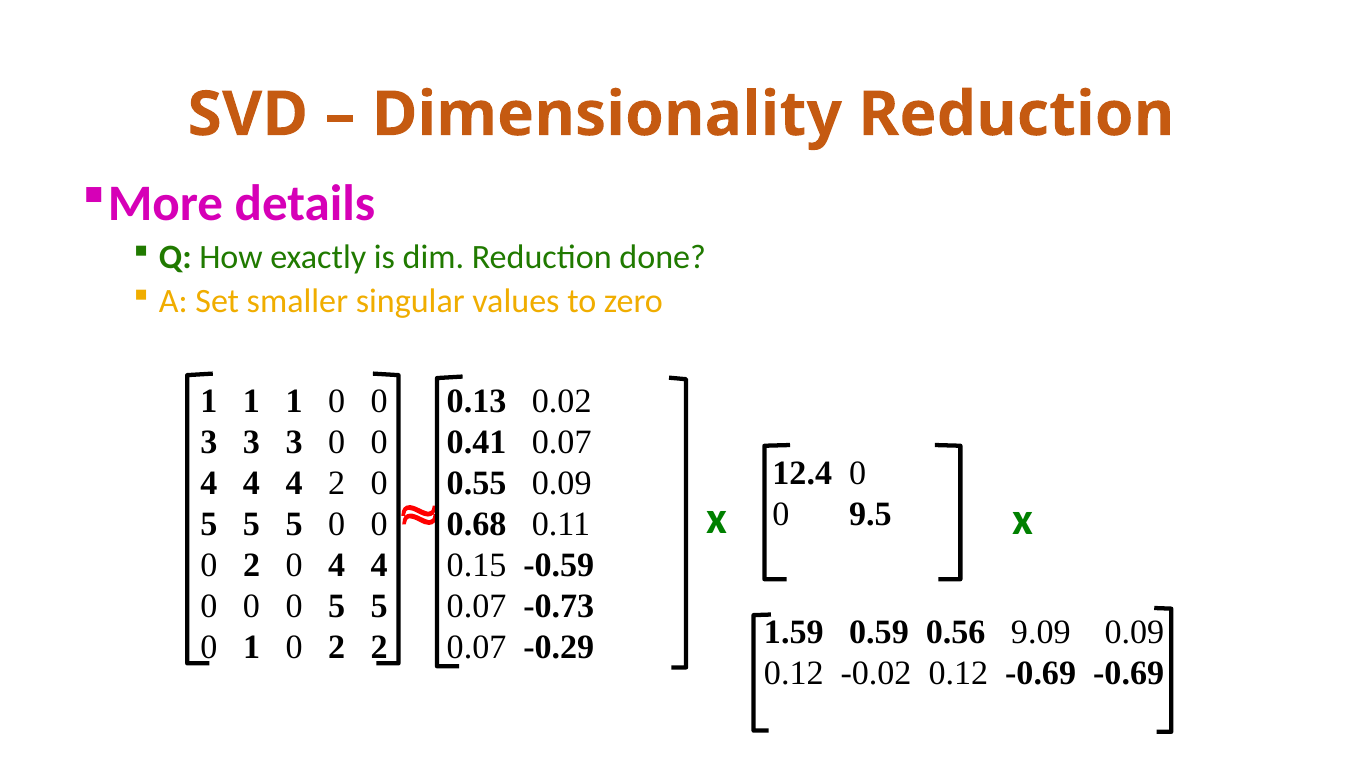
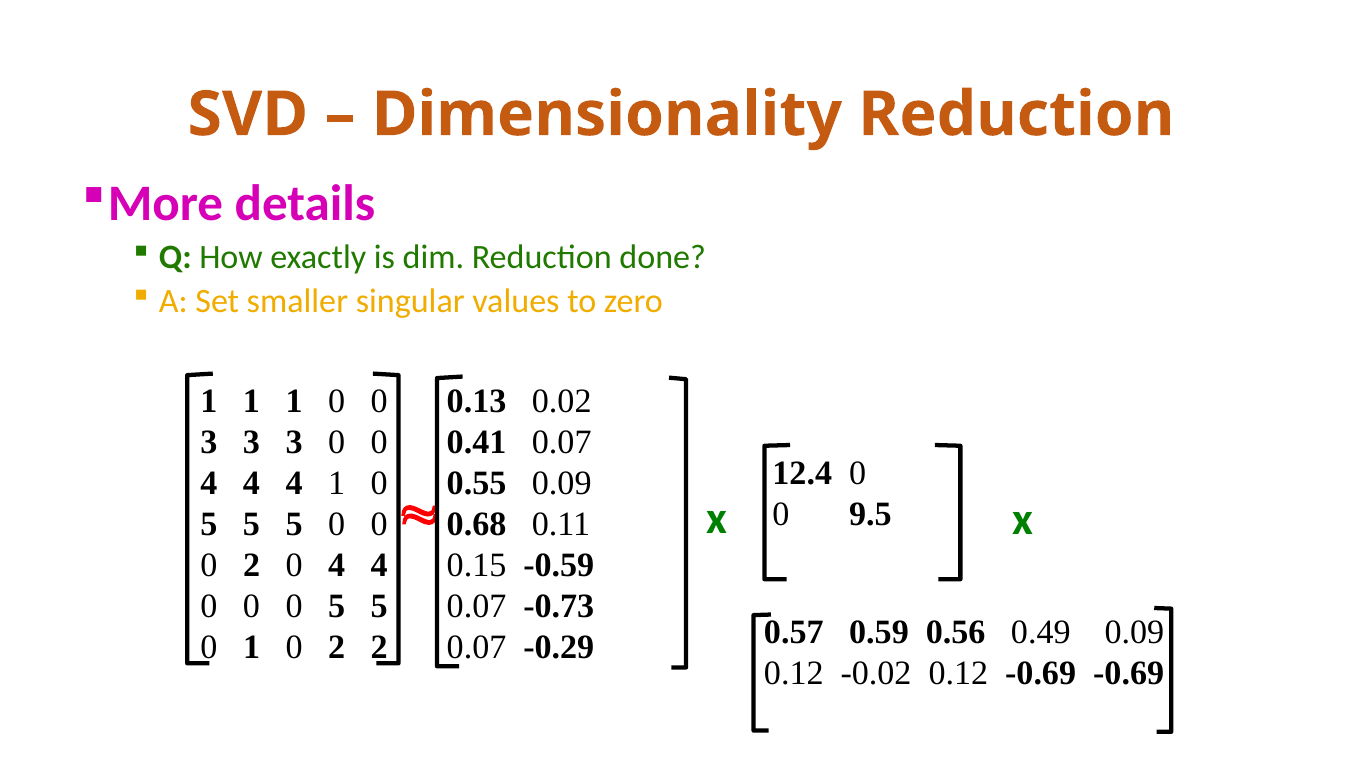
4 2: 2 -> 1
1.59: 1.59 -> 0.57
9.09: 9.09 -> 0.49
